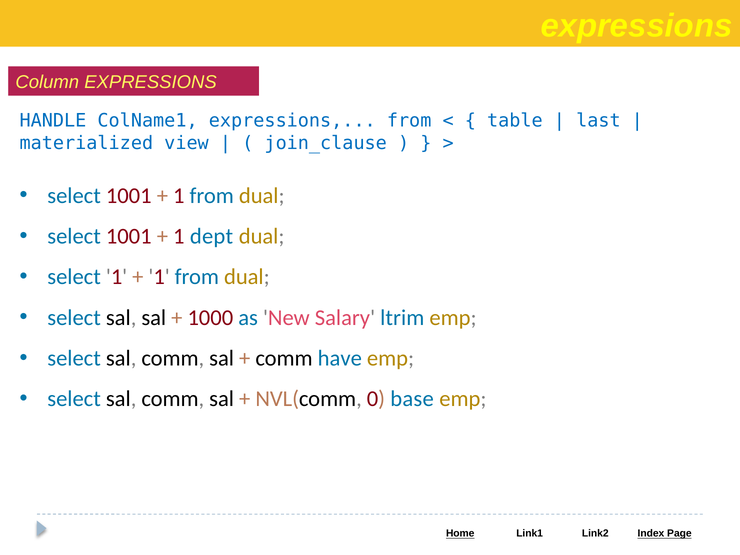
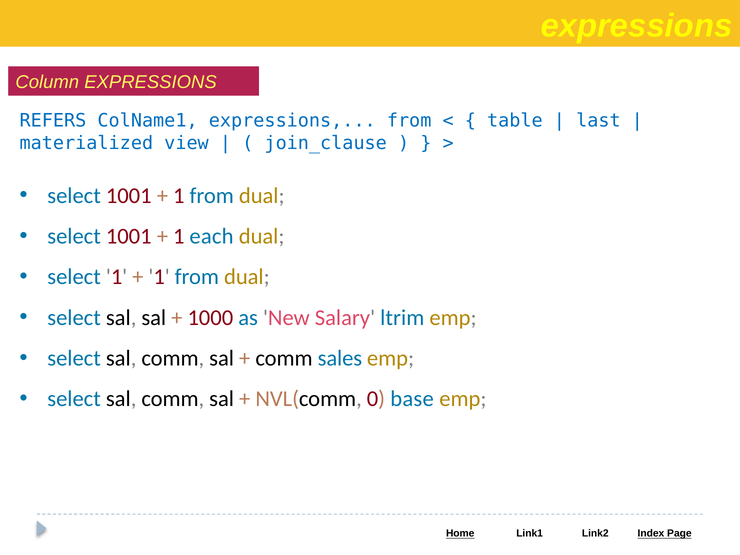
HANDLE: HANDLE -> REFERS
dept: dept -> each
have: have -> sales
